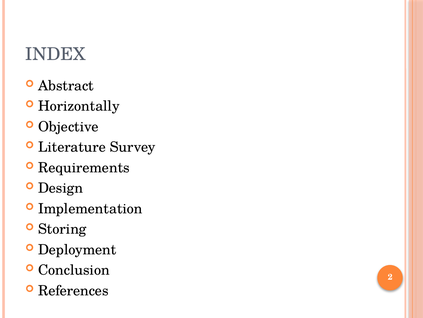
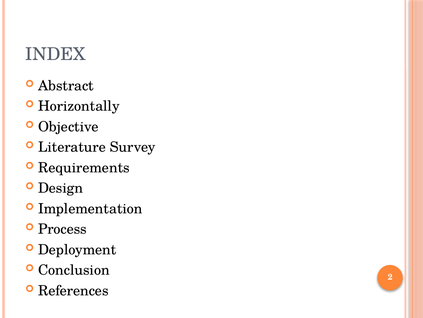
Storing: Storing -> Process
